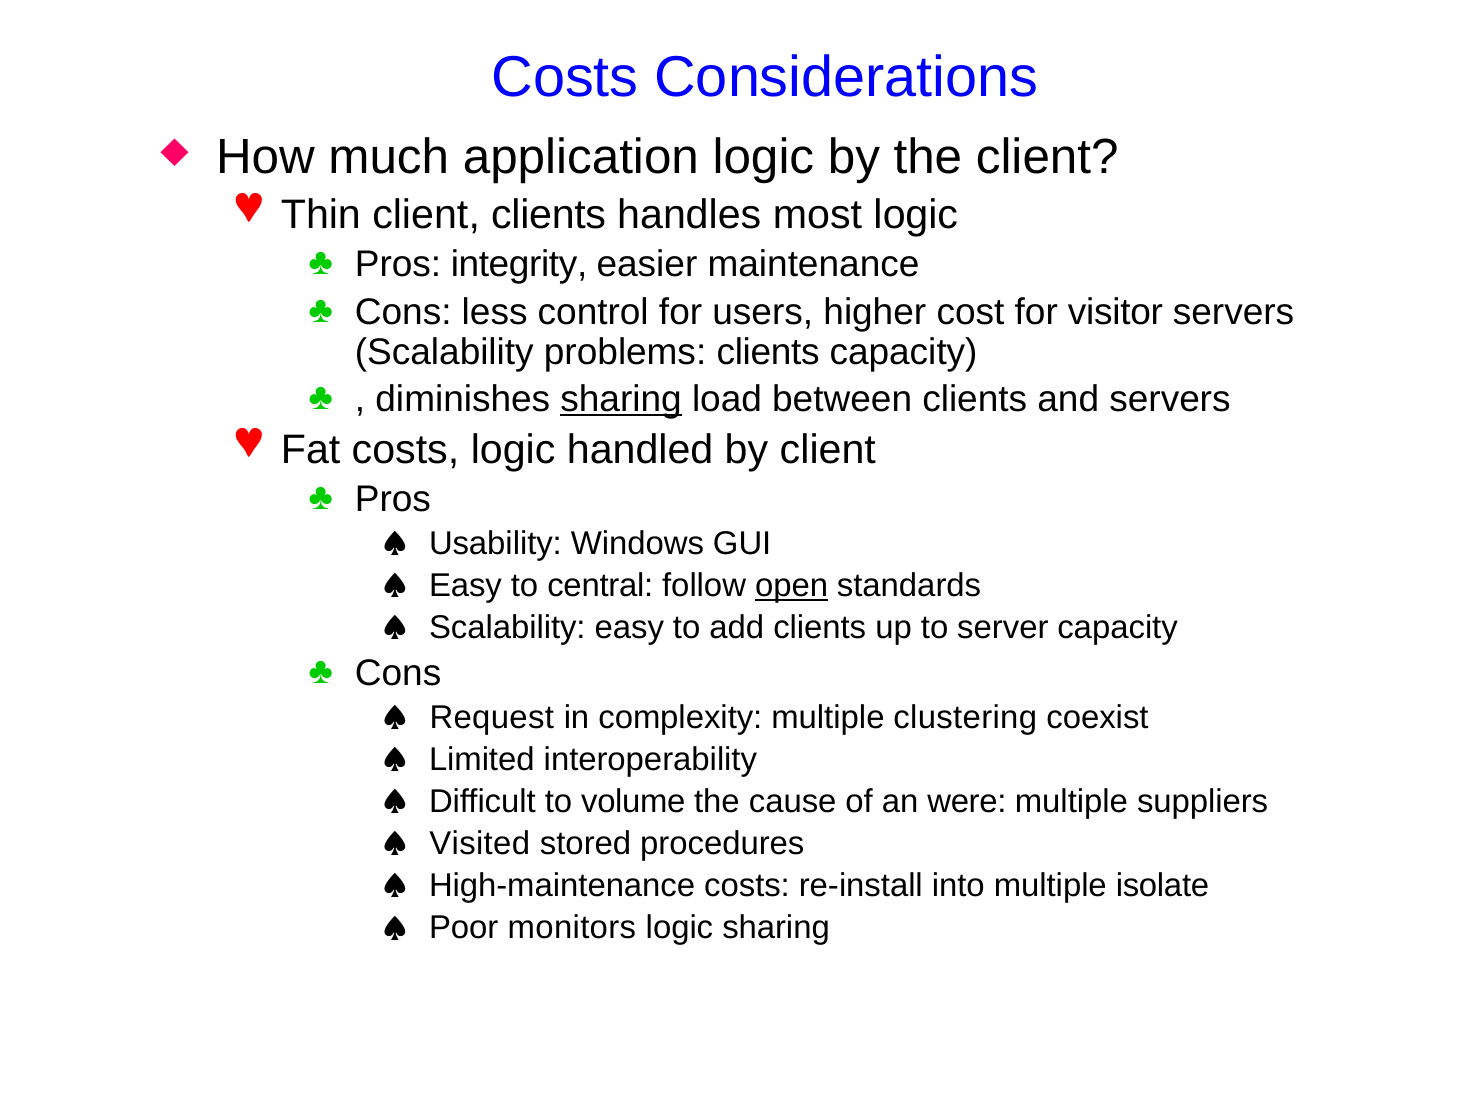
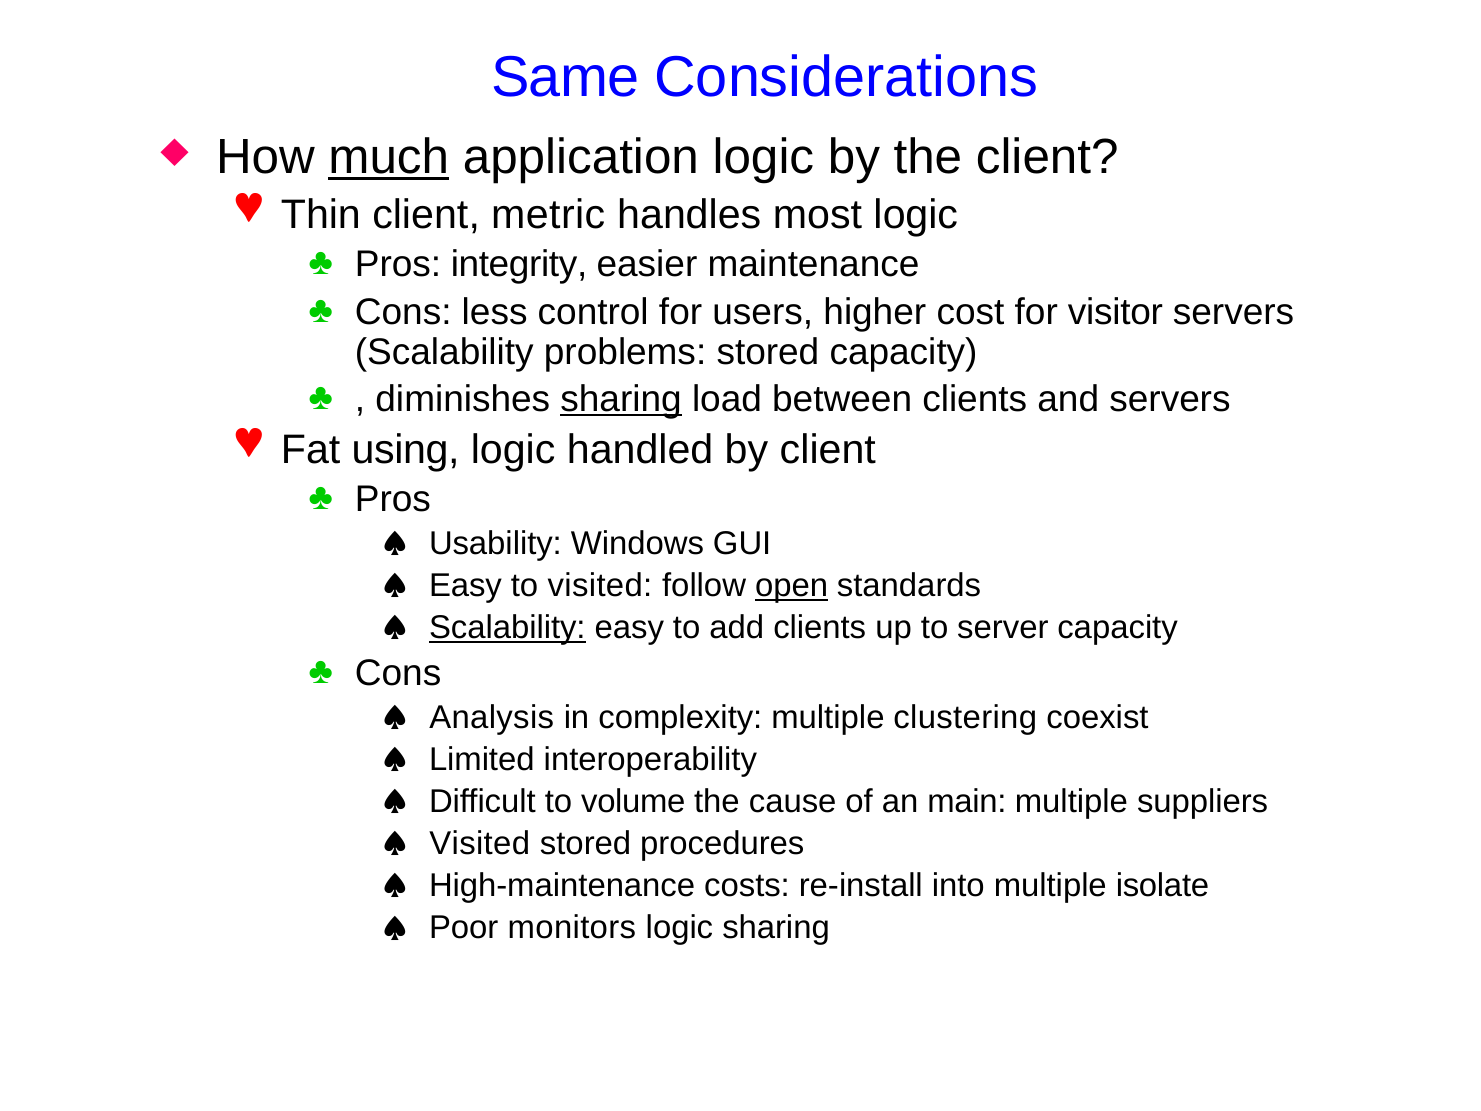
Costs at (565, 77): Costs -> Same
much underline: none -> present
client clients: clients -> metric
problems clients: clients -> stored
Fat costs: costs -> using
to central: central -> visited
Scalability at (507, 628) underline: none -> present
Request: Request -> Analysis
were: were -> main
